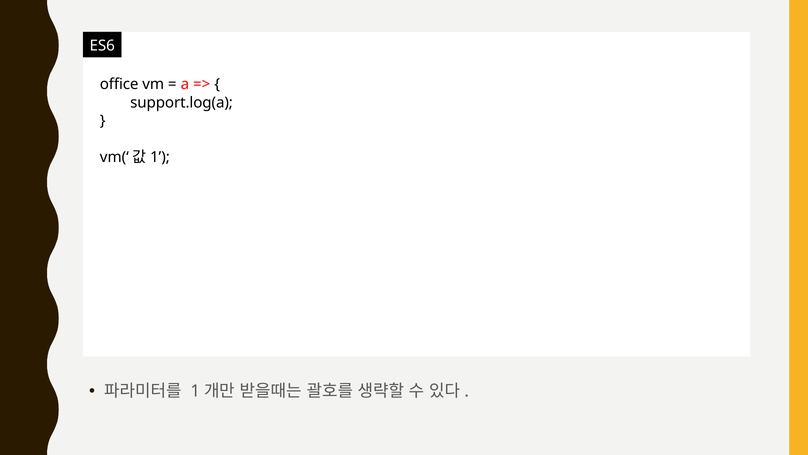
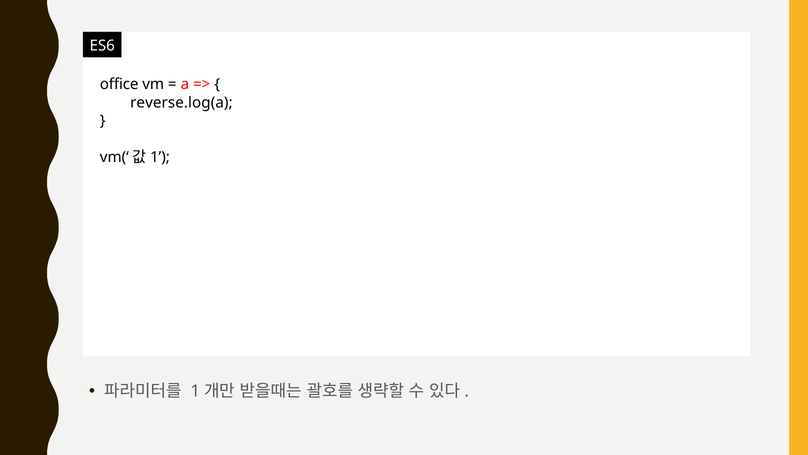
support.log(a: support.log(a -> reverse.log(a
